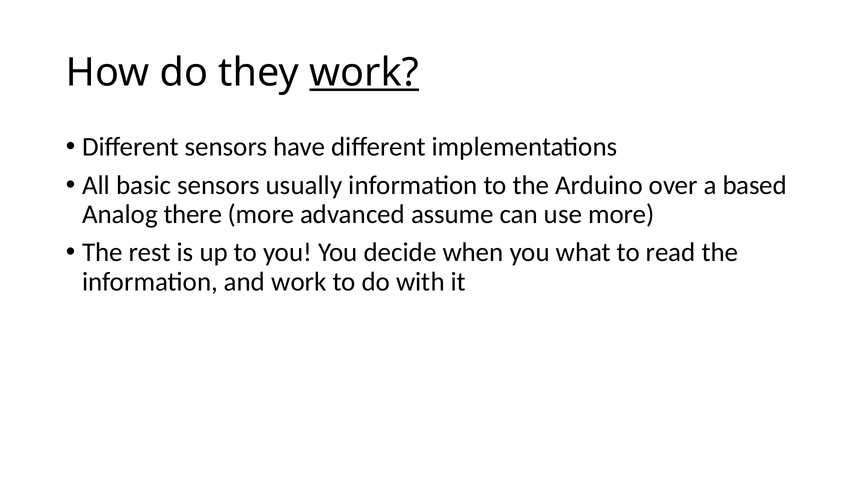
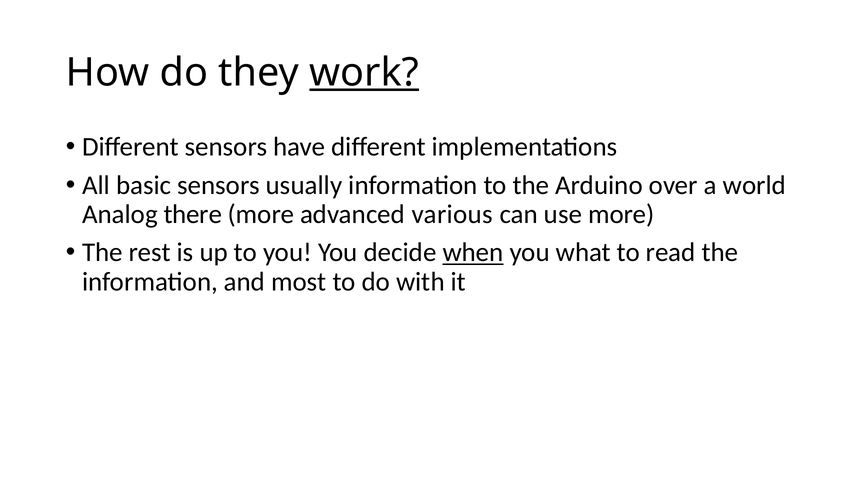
based: based -> world
assume: assume -> various
when underline: none -> present
and work: work -> most
